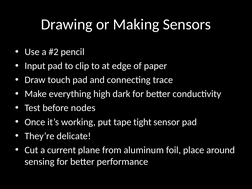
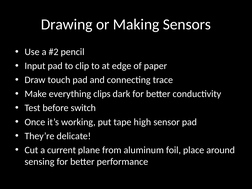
high: high -> clips
nodes: nodes -> switch
tight: tight -> high
